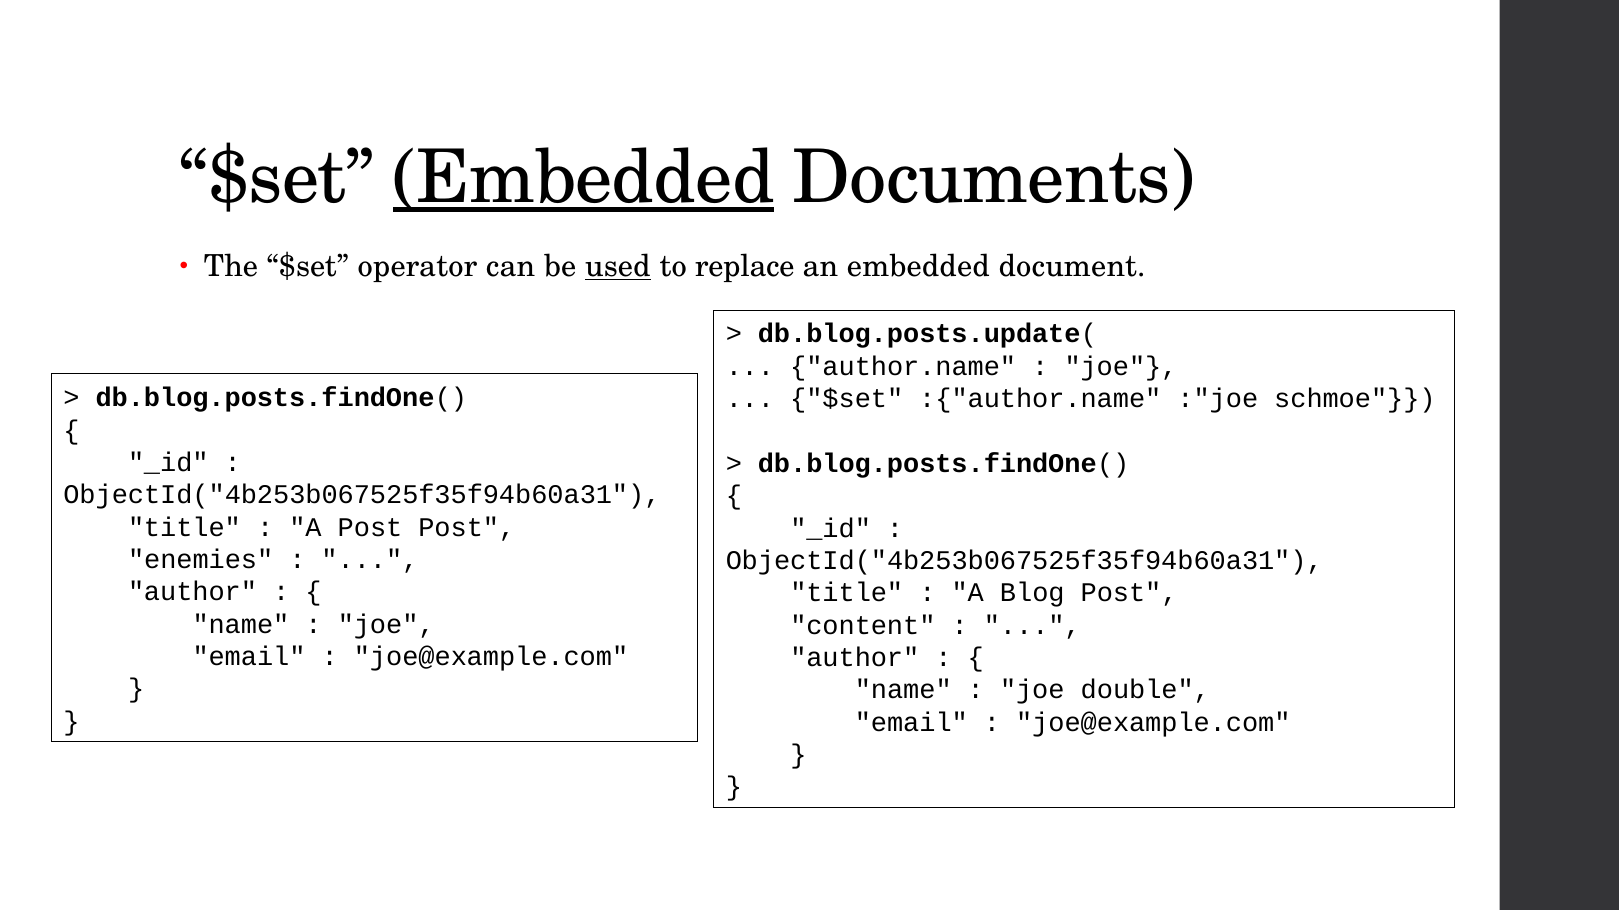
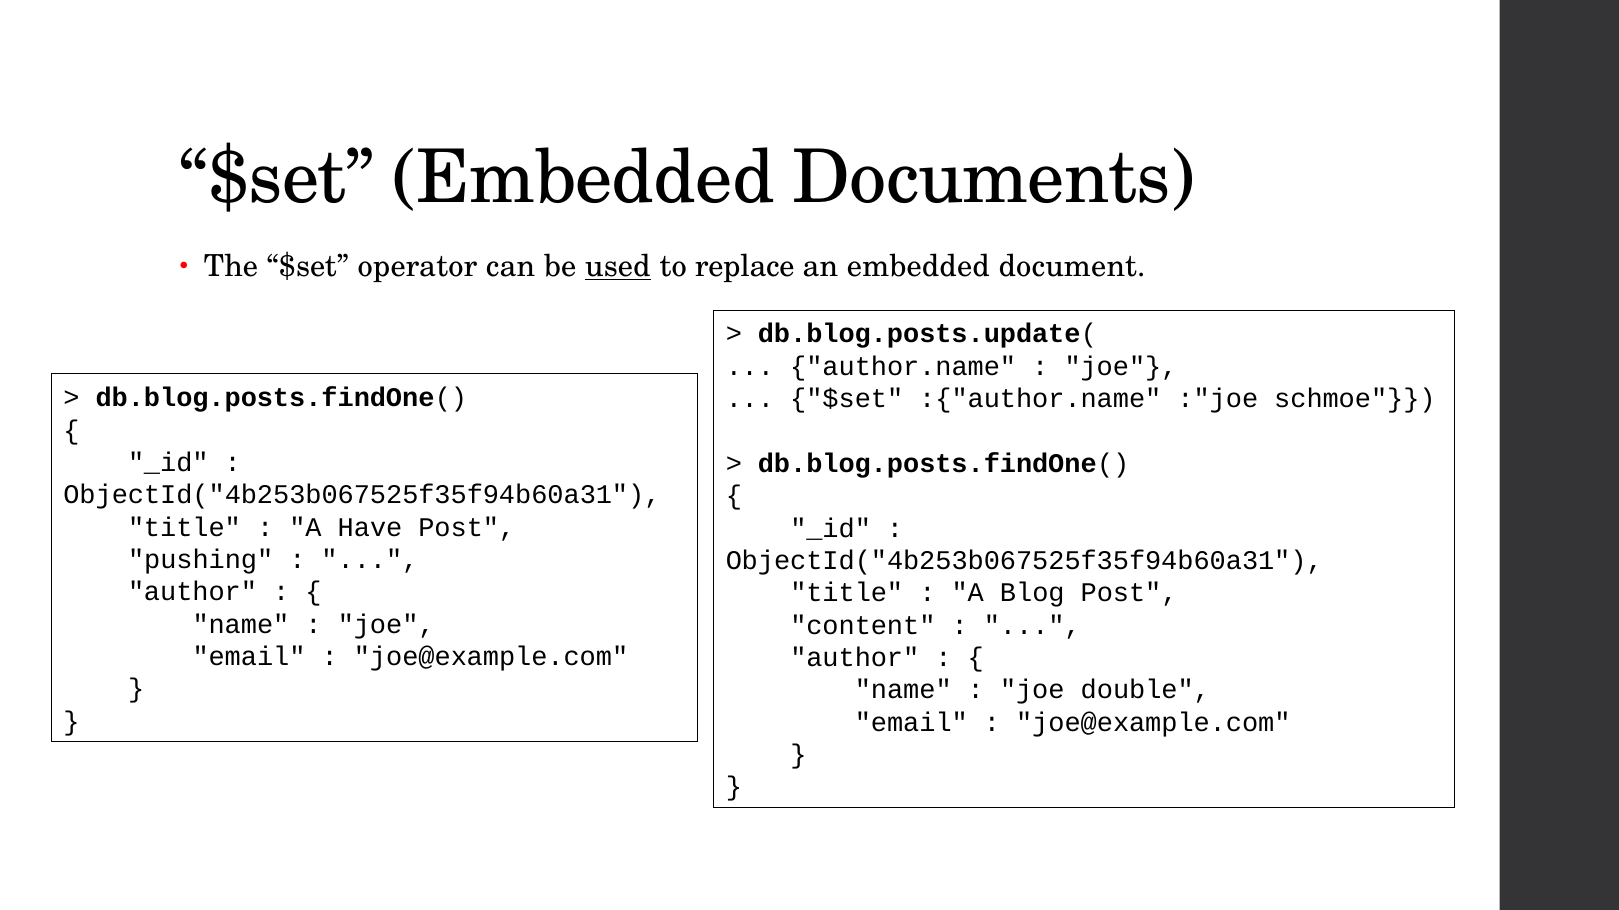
Embedded at (584, 178) underline: present -> none
A Post: Post -> Have
enemies: enemies -> pushing
